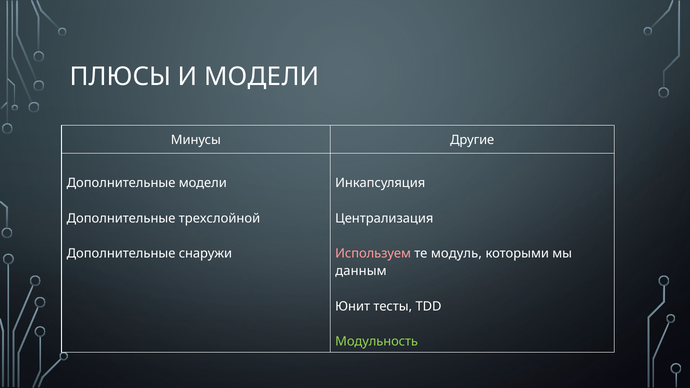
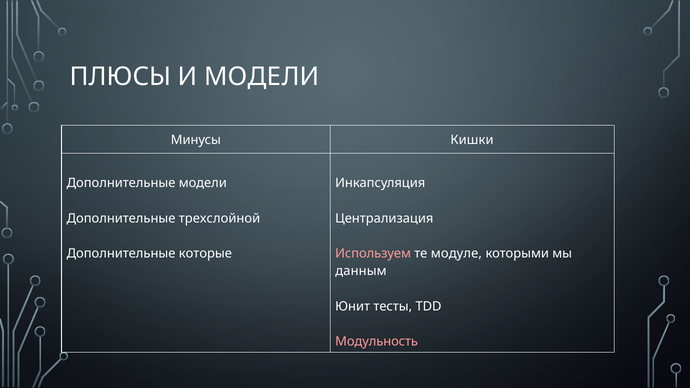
Другие: Другие -> Кишки
снаружи: снаружи -> которые
модуль: модуль -> модуле
Модульность colour: light green -> pink
